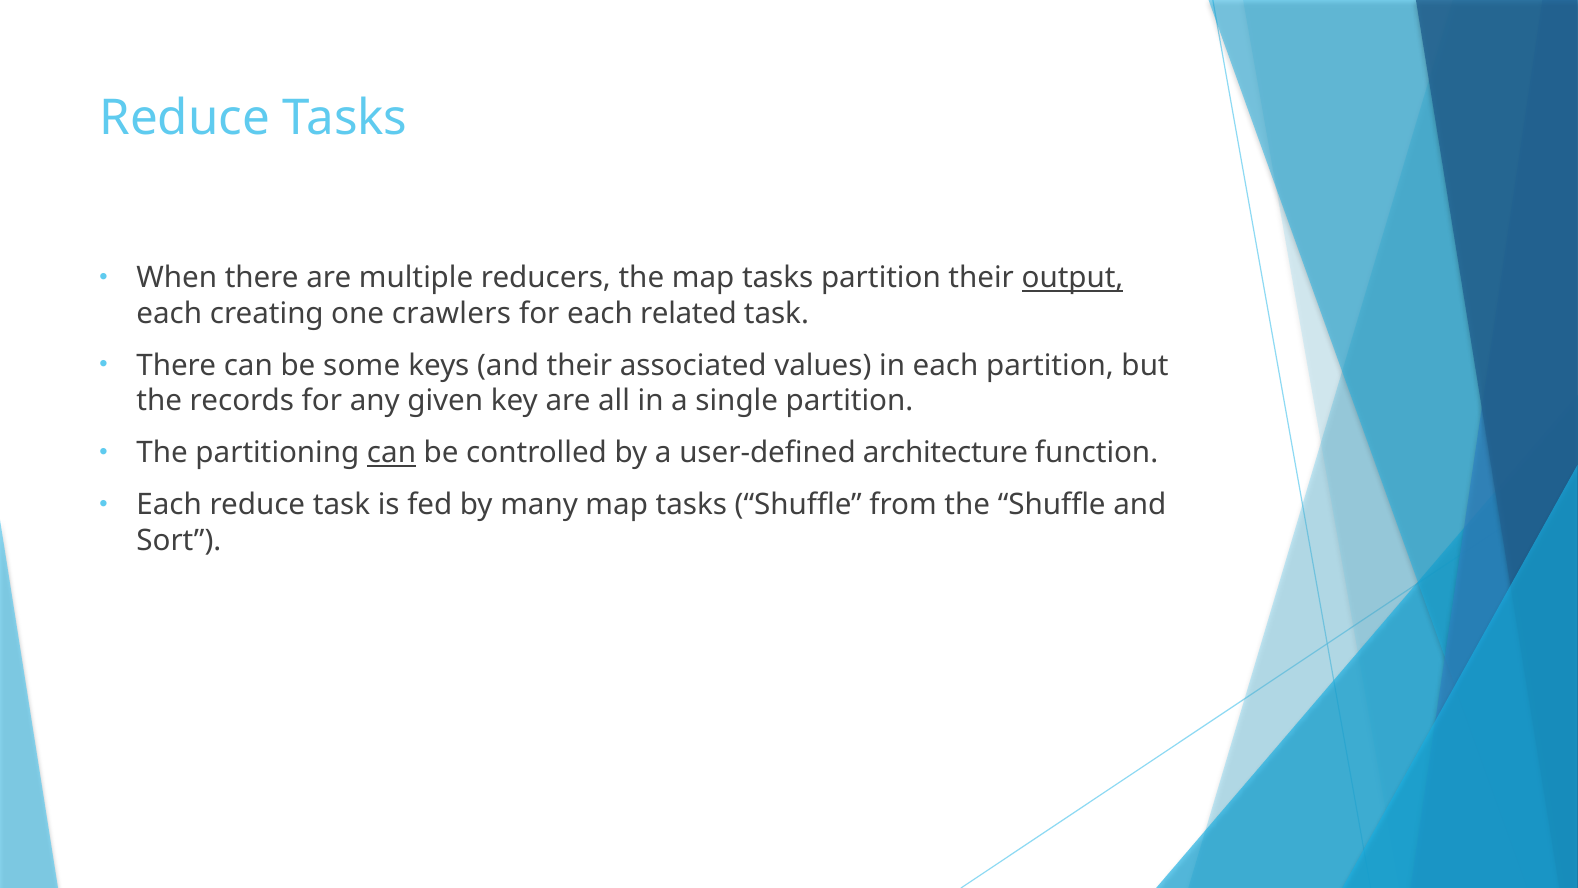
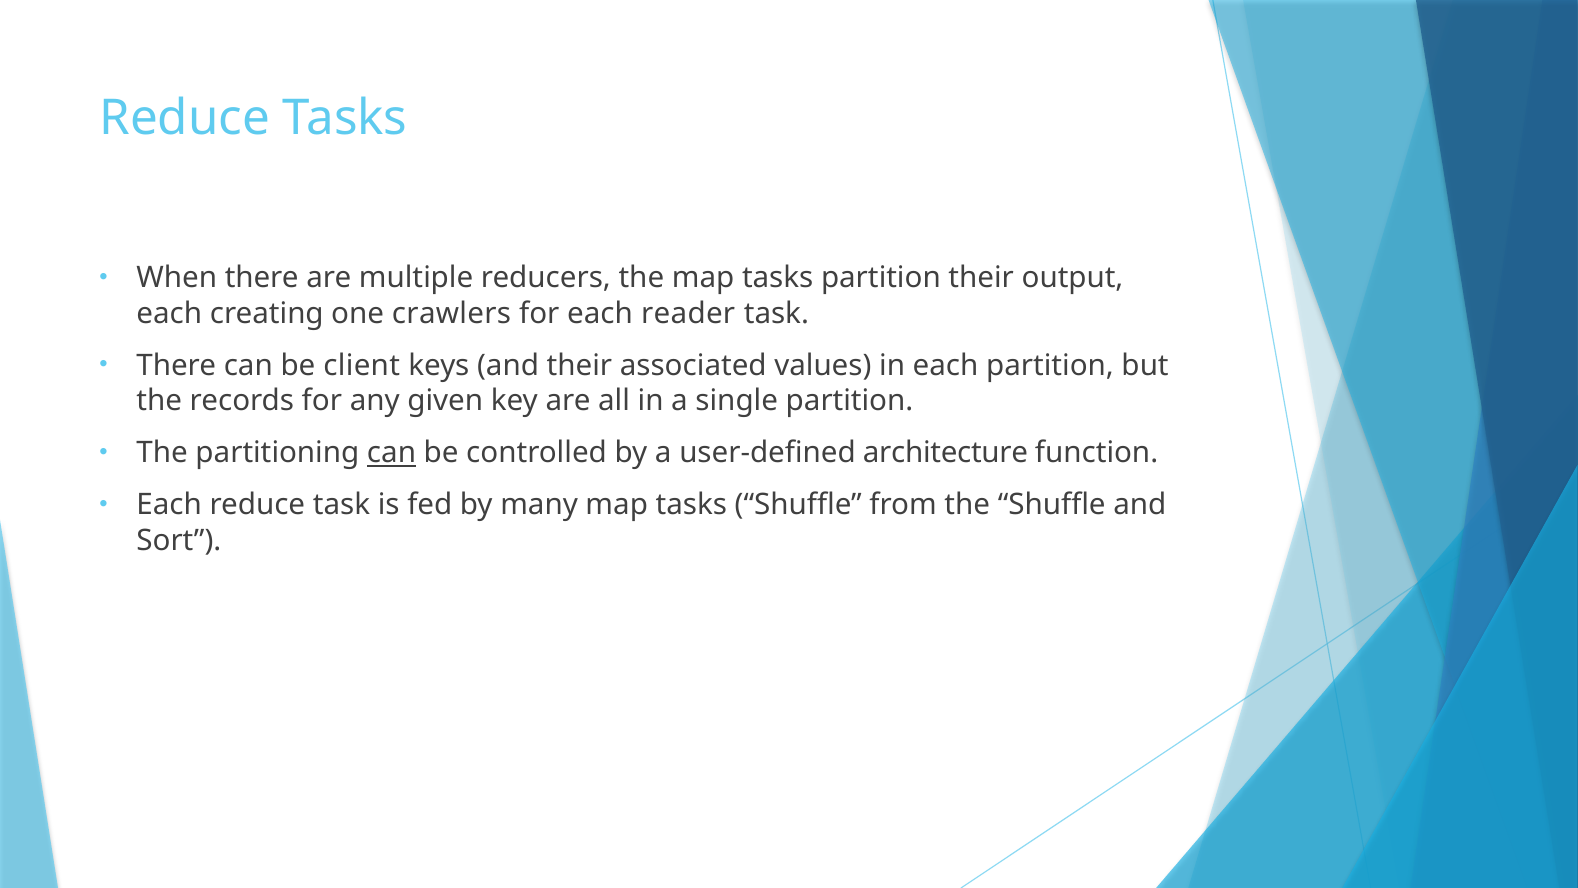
output underline: present -> none
related: related -> reader
some: some -> client
